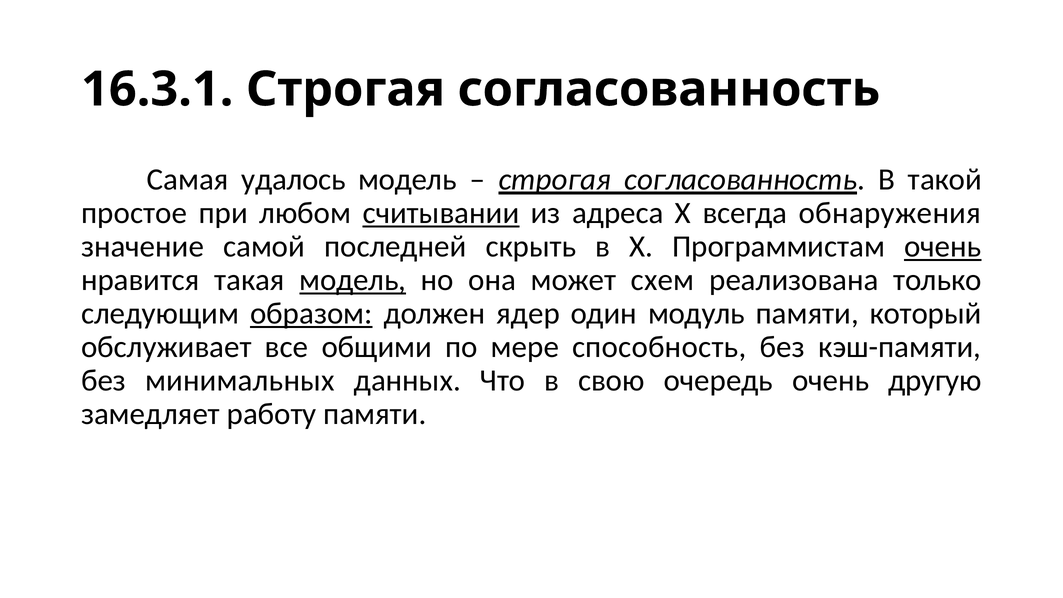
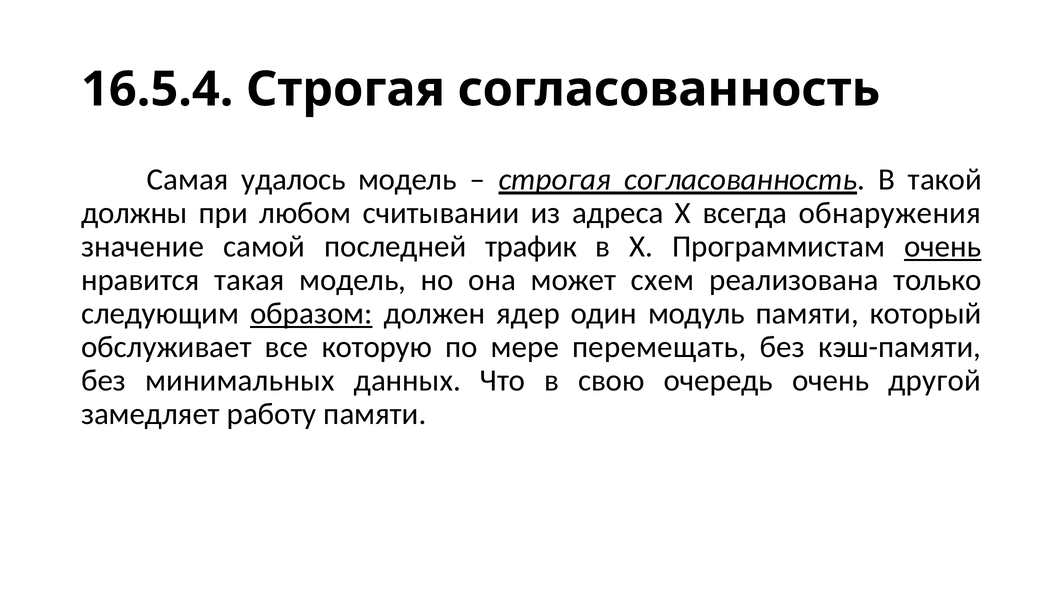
16.3.1: 16.3.1 -> 16.5.4
простое: простое -> должны
считывании underline: present -> none
скрыть: скрыть -> трафик
модель at (353, 280) underline: present -> none
общими: общими -> которую
способность: способность -> перемещать
другую: другую -> другой
